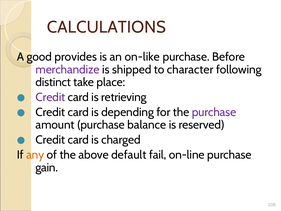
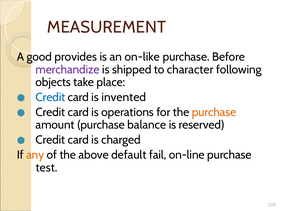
CALCULATIONS: CALCULATIONS -> MEASUREMENT
distinct: distinct -> objects
Credit at (50, 97) colour: purple -> blue
retrieving: retrieving -> invented
depending: depending -> operations
purchase at (214, 112) colour: purple -> orange
gain: gain -> test
